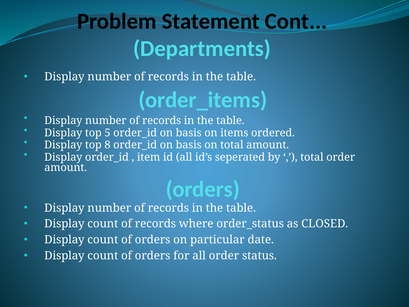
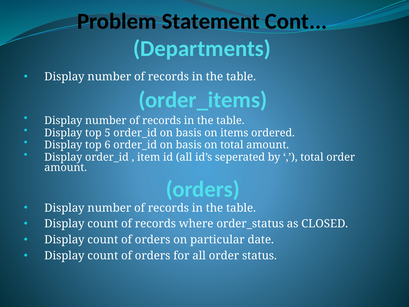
8: 8 -> 6
